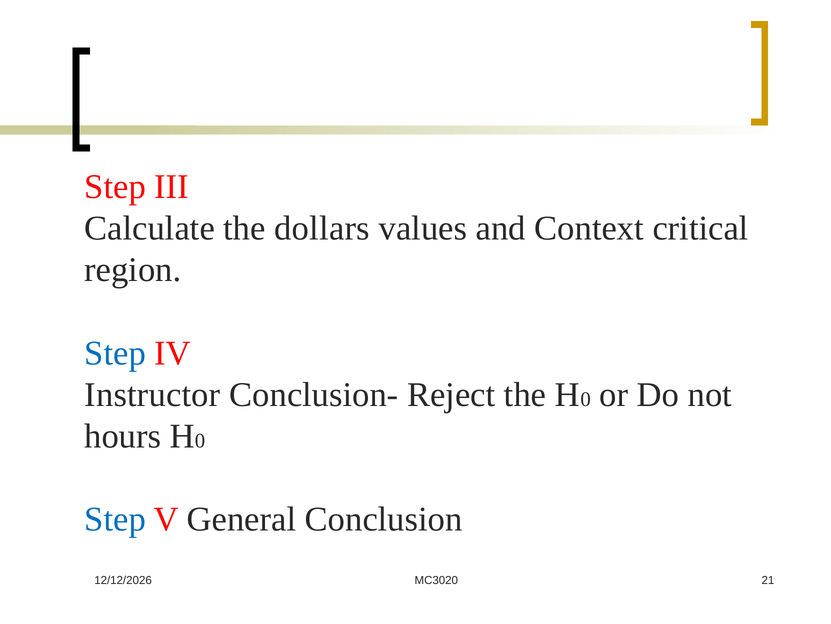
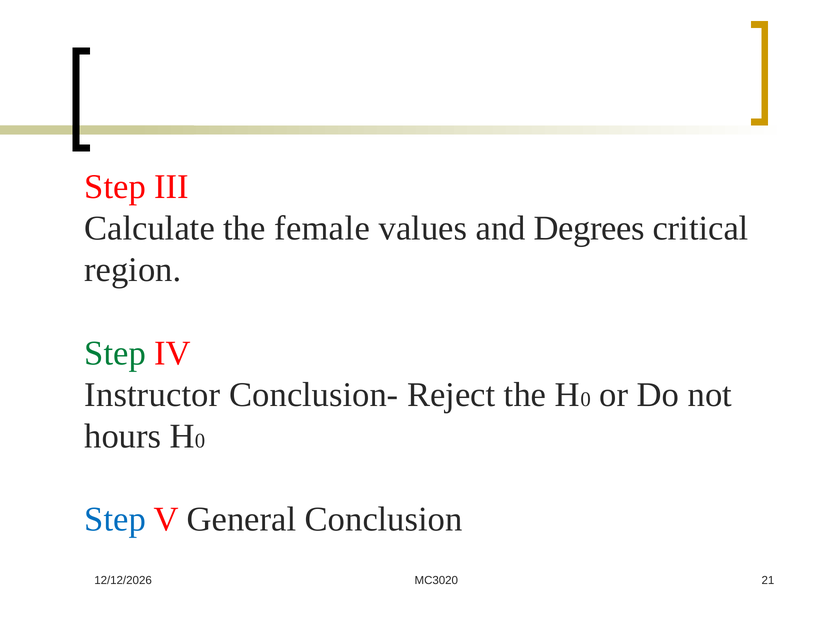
dollars: dollars -> female
Context: Context -> Degrees
Step at (115, 353) colour: blue -> green
